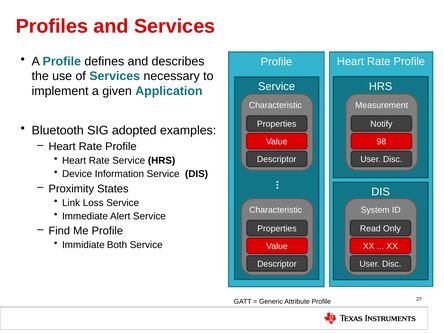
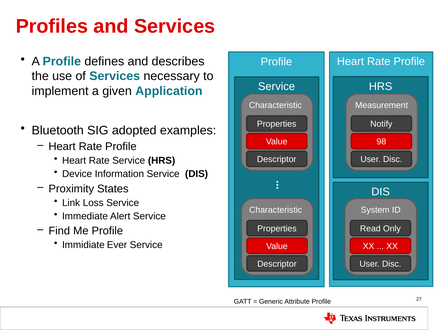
Both: Both -> Ever
